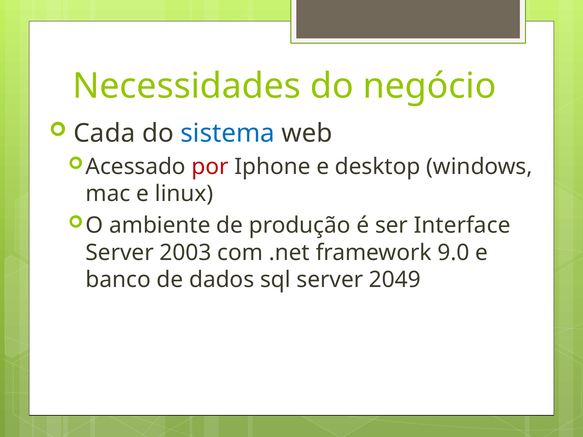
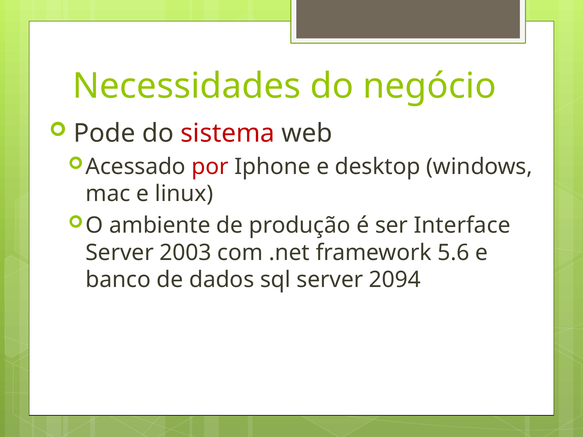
Cada: Cada -> Pode
sistema colour: blue -> red
9.0: 9.0 -> 5.6
2049: 2049 -> 2094
